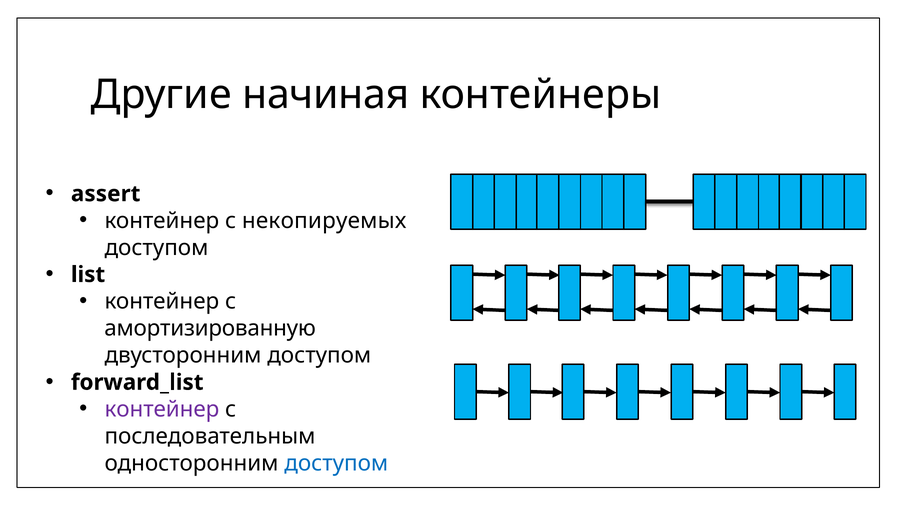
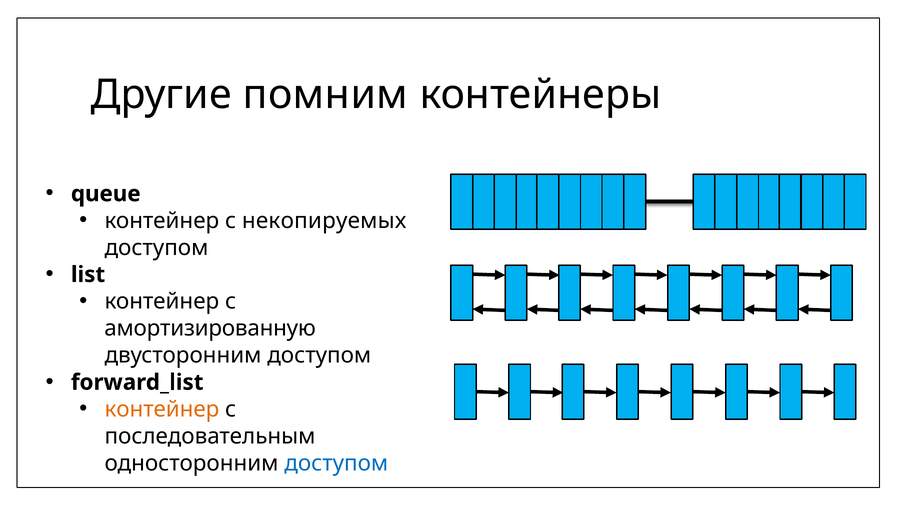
начиная: начиная -> помним
assert: assert -> queue
контейнер at (162, 409) colour: purple -> orange
